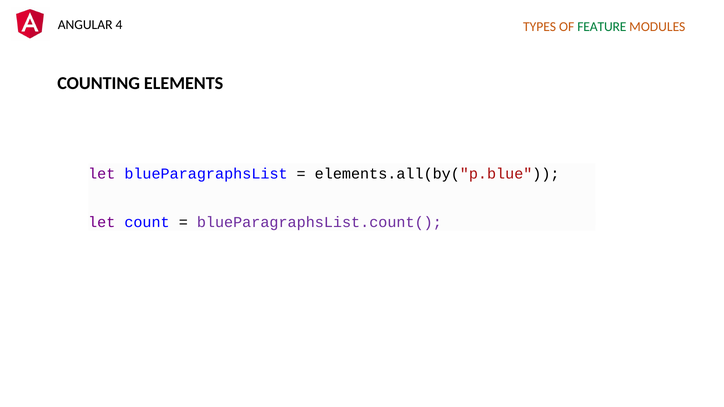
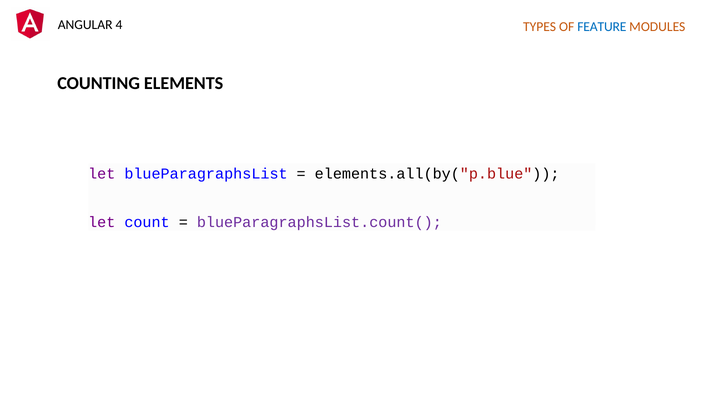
FEATURE colour: green -> blue
